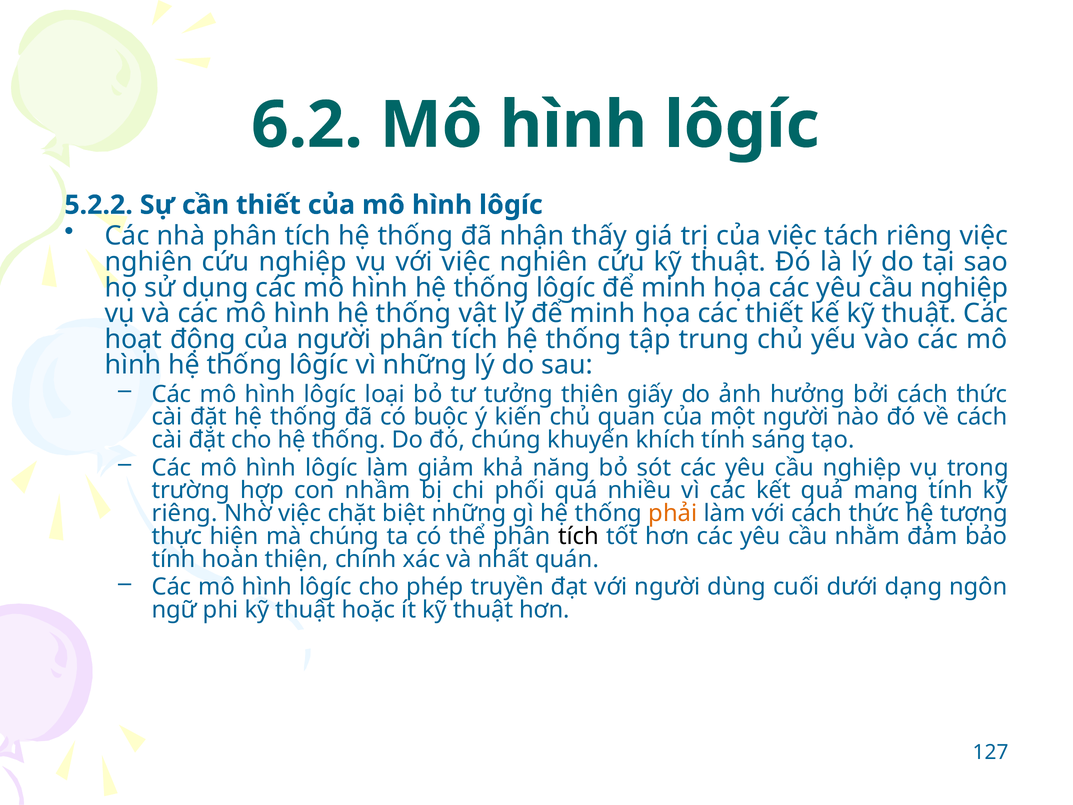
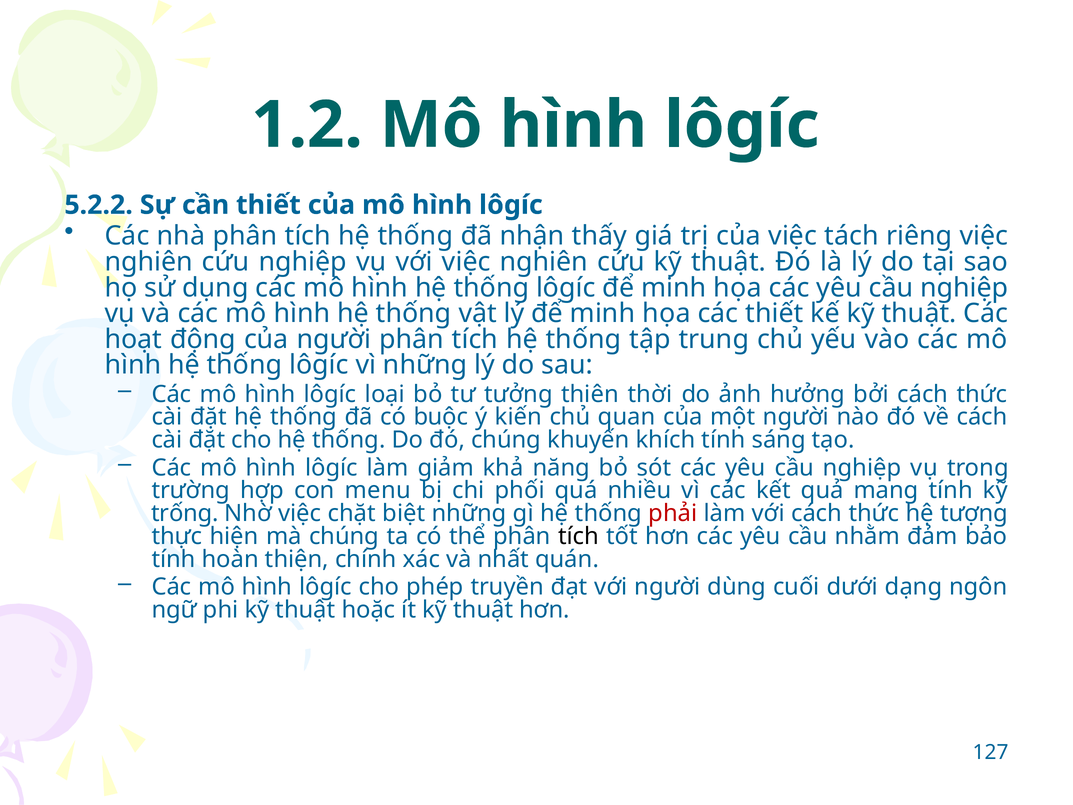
6.2: 6.2 -> 1.2
giấy: giấy -> thời
nhầm: nhầm -> menu
riêng at (185, 513): riêng -> trống
phải colour: orange -> red
